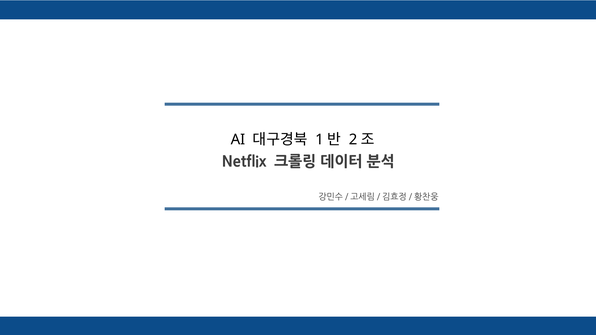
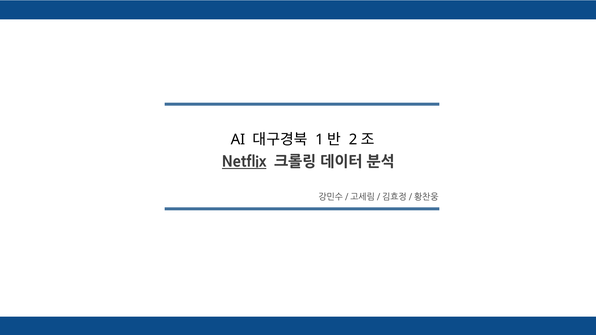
Netflix underline: none -> present
